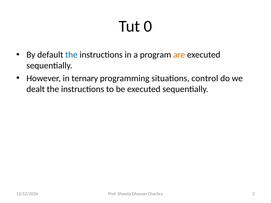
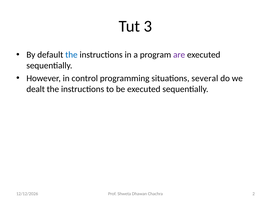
0: 0 -> 3
are colour: orange -> purple
ternary: ternary -> control
control: control -> several
